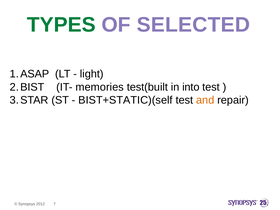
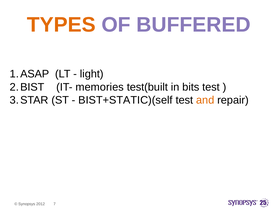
TYPES colour: green -> orange
SELECTED: SELECTED -> BUFFERED
into: into -> bits
